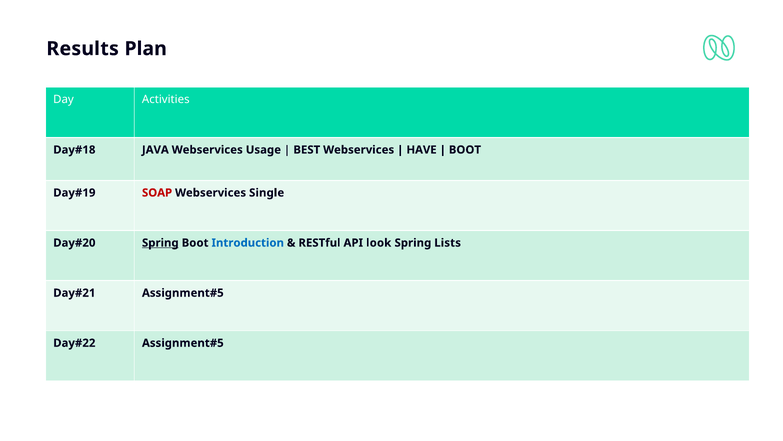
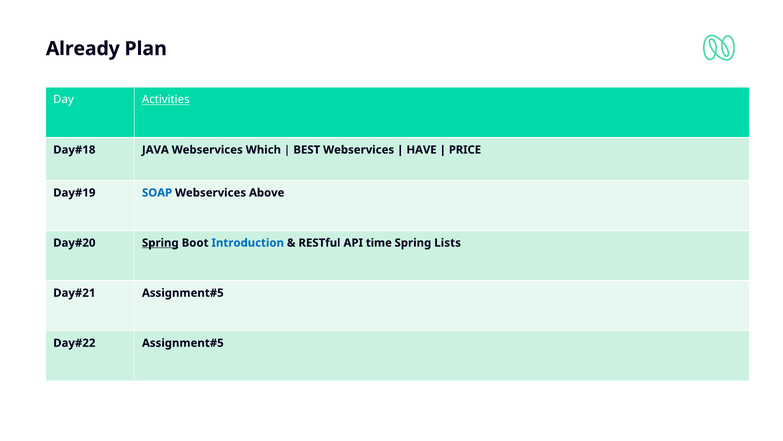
Results: Results -> Already
Activities underline: none -> present
Usage: Usage -> Which
BOOT at (465, 150): BOOT -> PRICE
SOAP colour: red -> blue
Single: Single -> Above
look: look -> time
